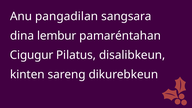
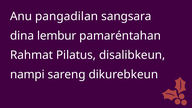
Cigugur: Cigugur -> Rahmat
kinten: kinten -> nampi
